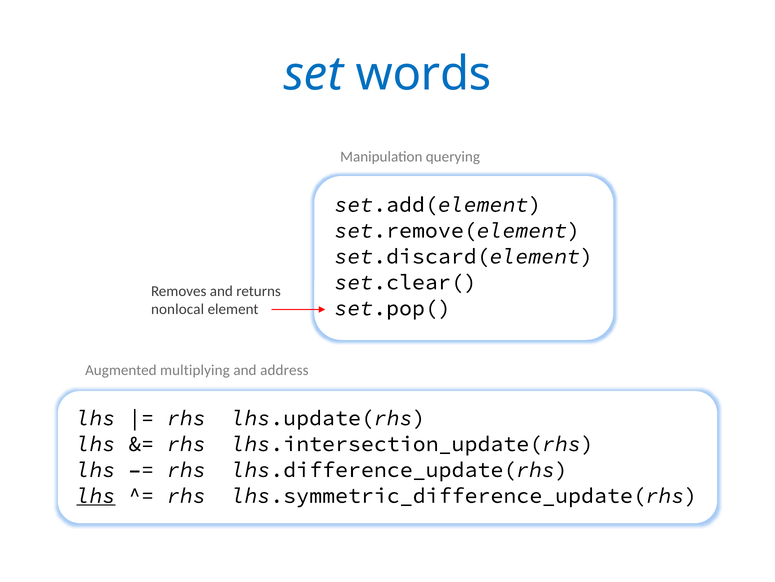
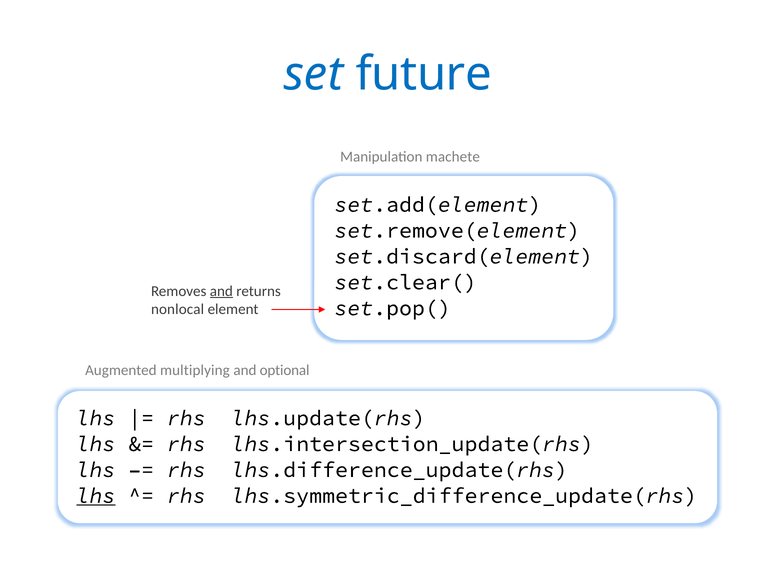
words: words -> future
querying: querying -> machete
and at (221, 291) underline: none -> present
address: address -> optional
